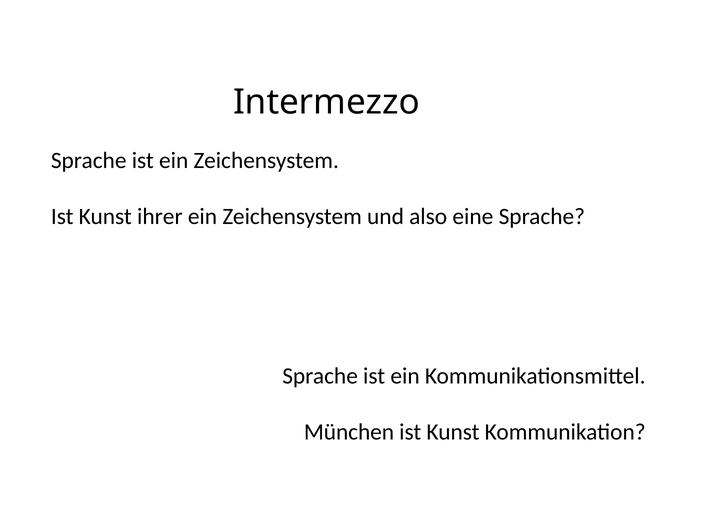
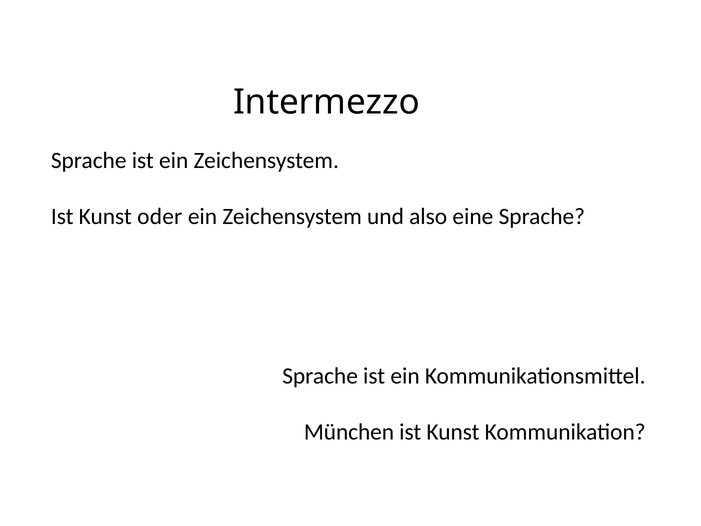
ihrer: ihrer -> oder
